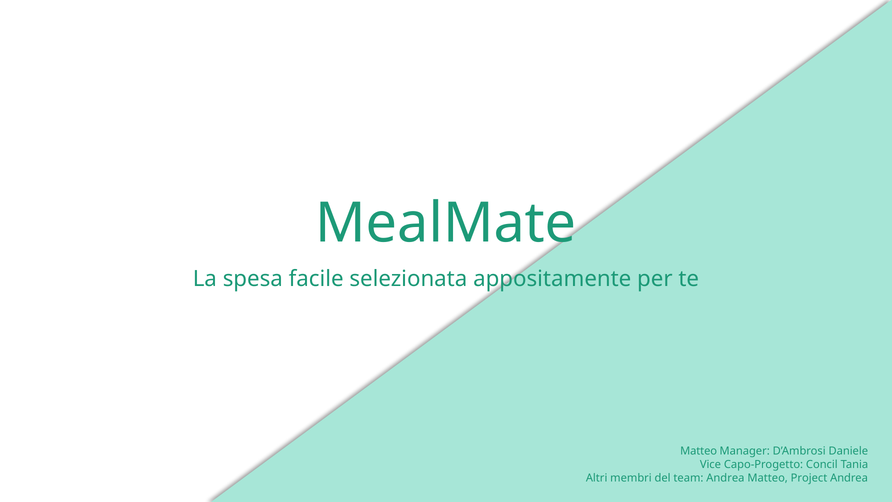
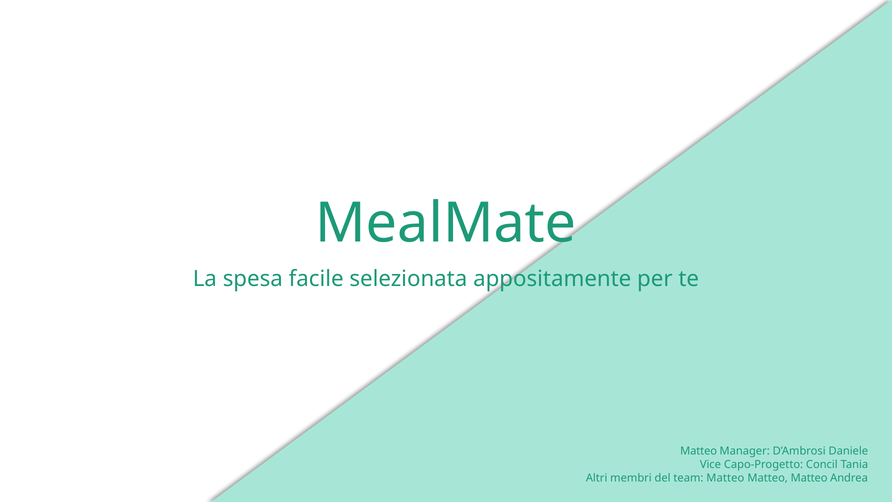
team Andrea: Andrea -> Matteo
Project at (809, 478): Project -> Matteo
